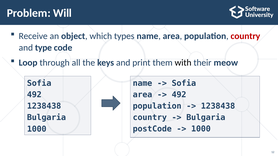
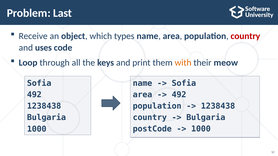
Will: Will -> Last
type: type -> uses
with colour: black -> orange
